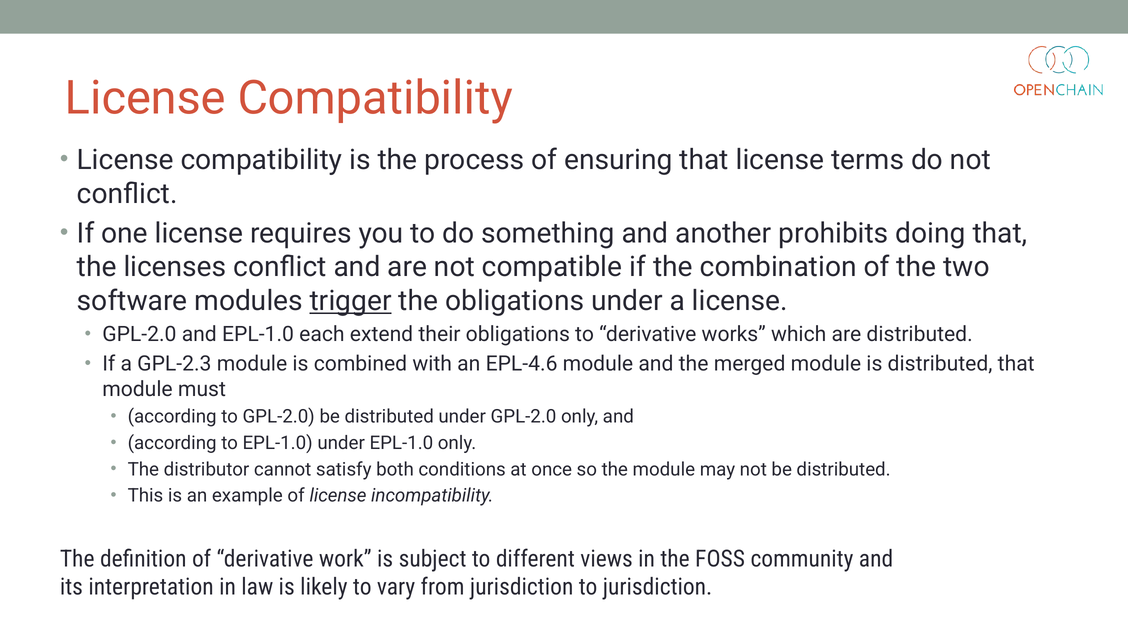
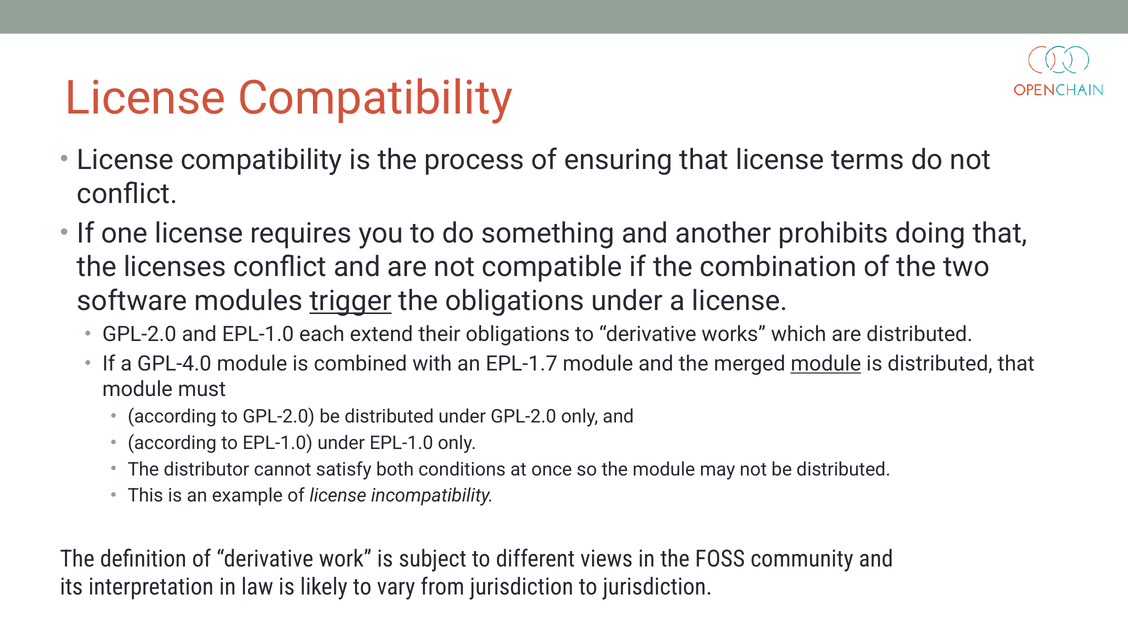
GPL-2.3: GPL-2.3 -> GPL-4.0
EPL-4.6: EPL-4.6 -> EPL-1.7
module at (826, 364) underline: none -> present
